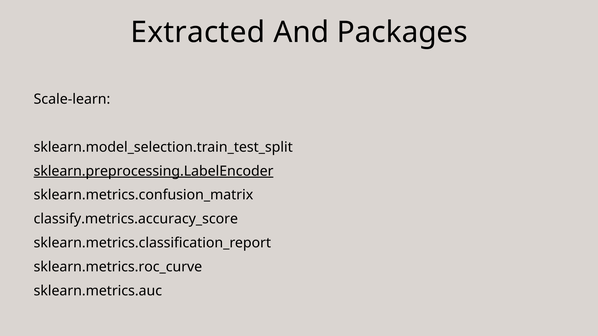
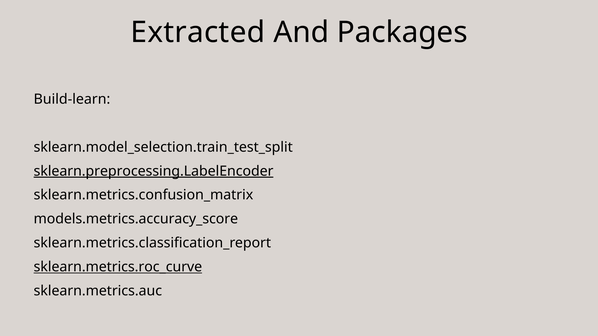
Scale-learn: Scale-learn -> Build-learn
classify.metrics.accuracy_score: classify.metrics.accuracy_score -> models.metrics.accuracy_score
sklearn.metrics.roc_curve underline: none -> present
